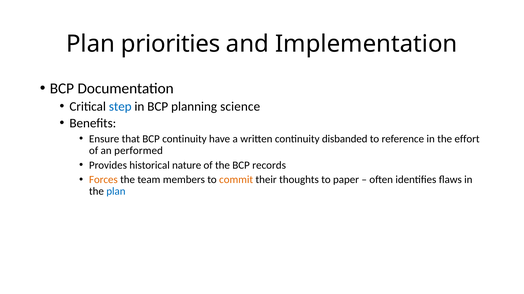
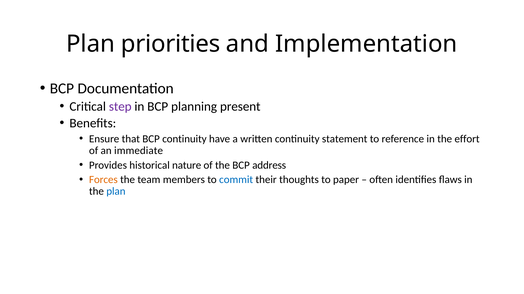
step colour: blue -> purple
science: science -> present
disbanded: disbanded -> statement
performed: performed -> immediate
records: records -> address
commit colour: orange -> blue
